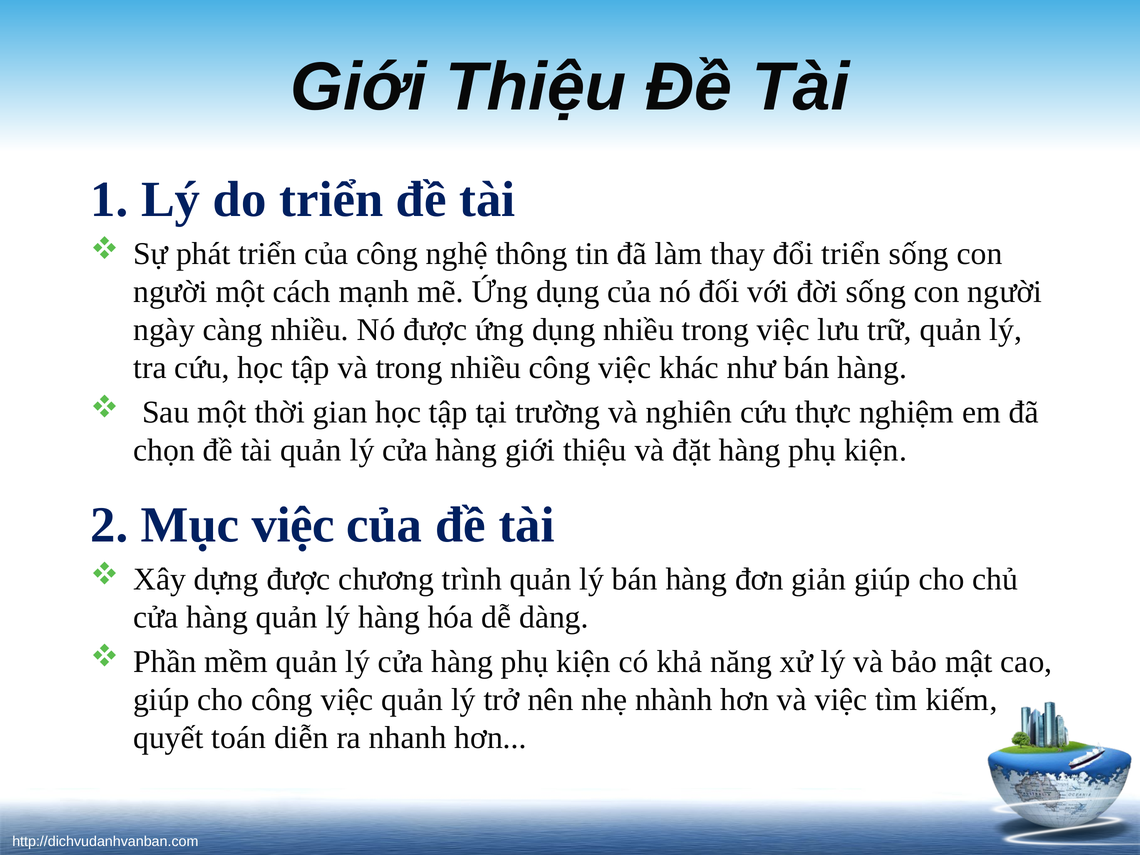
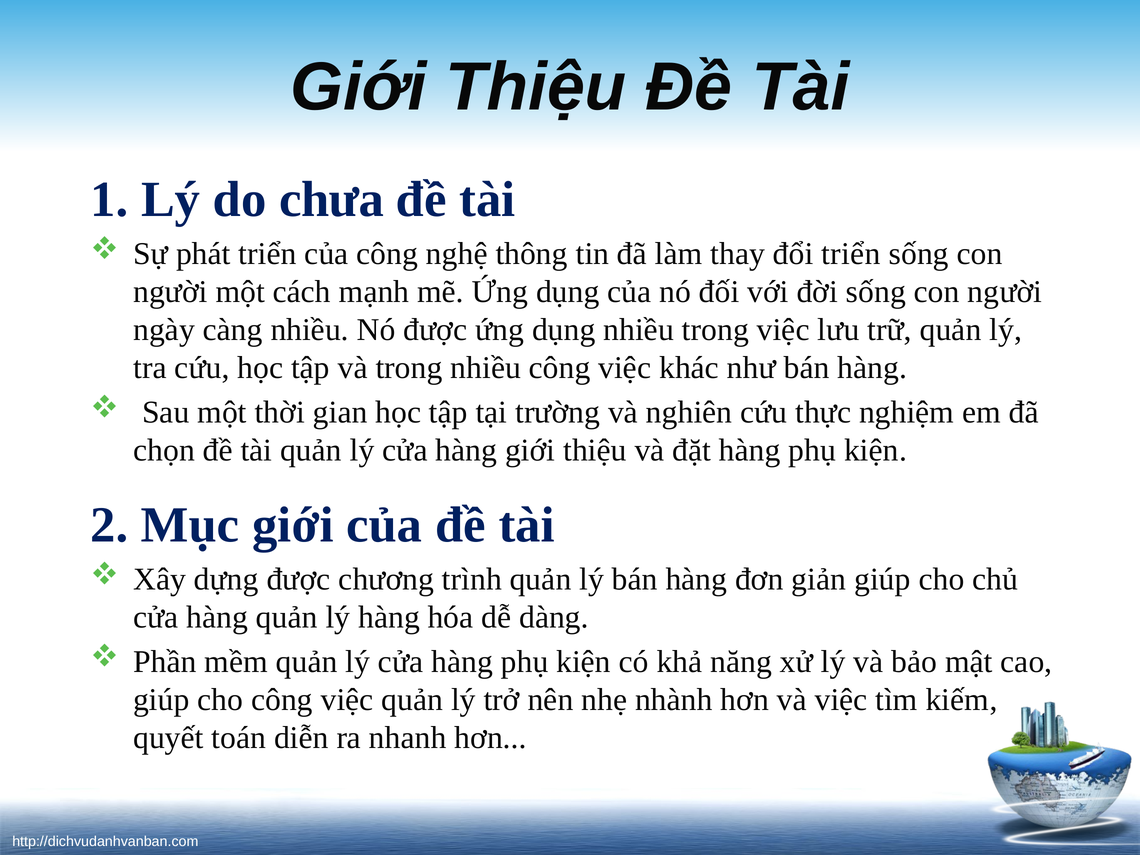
do triển: triển -> chưa
Mục việc: việc -> giới
